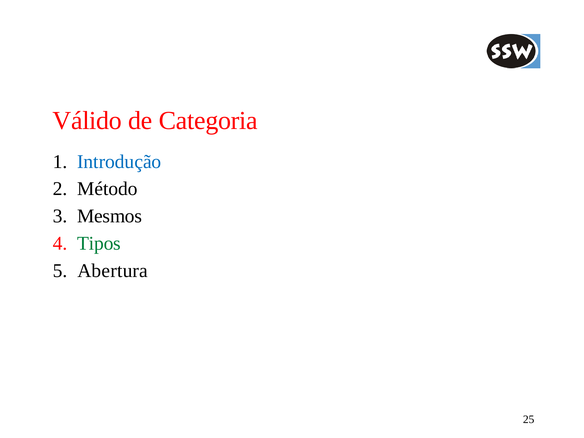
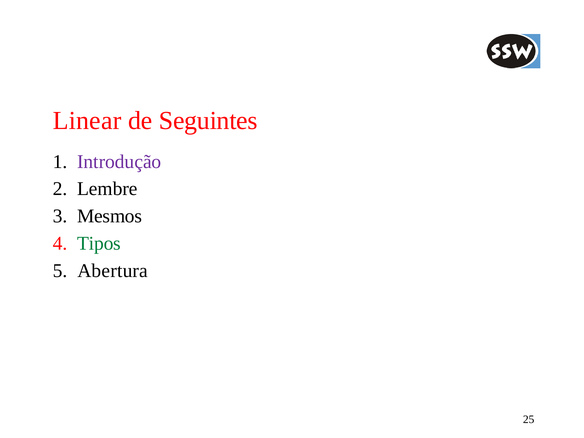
Válido: Válido -> Linear
Categoria: Categoria -> Seguintes
Introdução colour: blue -> purple
Método: Método -> Lembre
